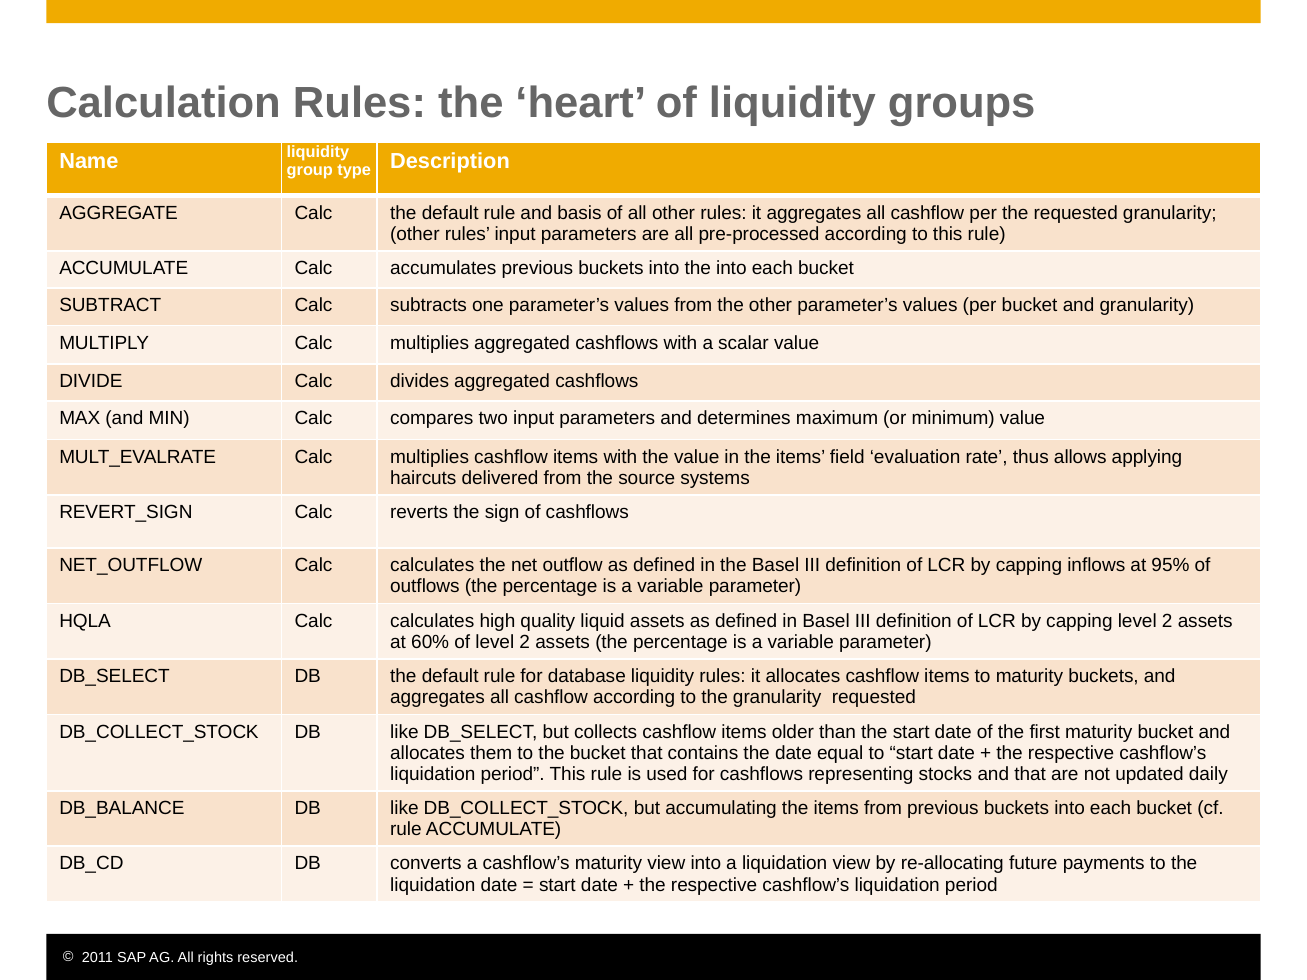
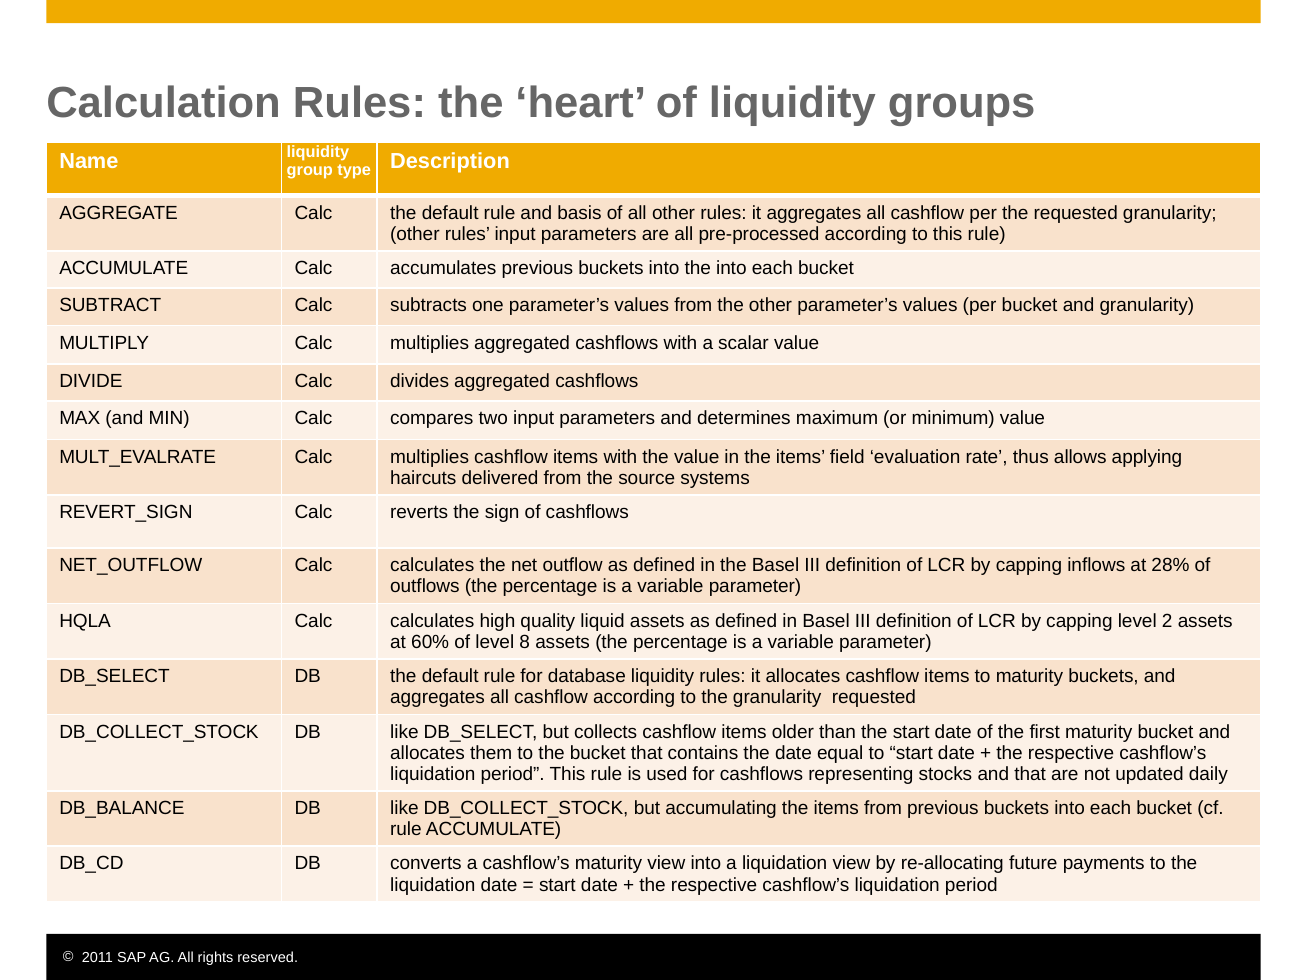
95%: 95% -> 28%
of level 2: 2 -> 8
